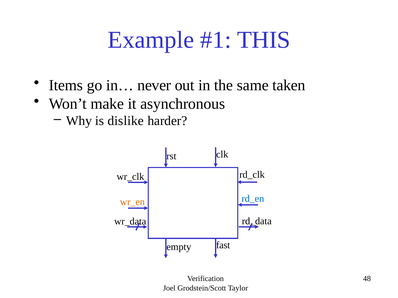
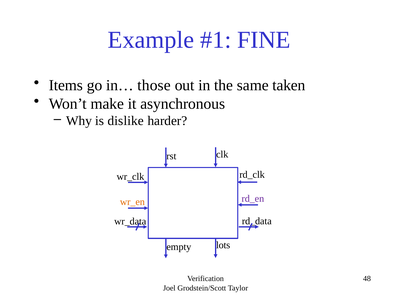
THIS: THIS -> FINE
never: never -> those
rd_en colour: blue -> purple
fast: fast -> lots
